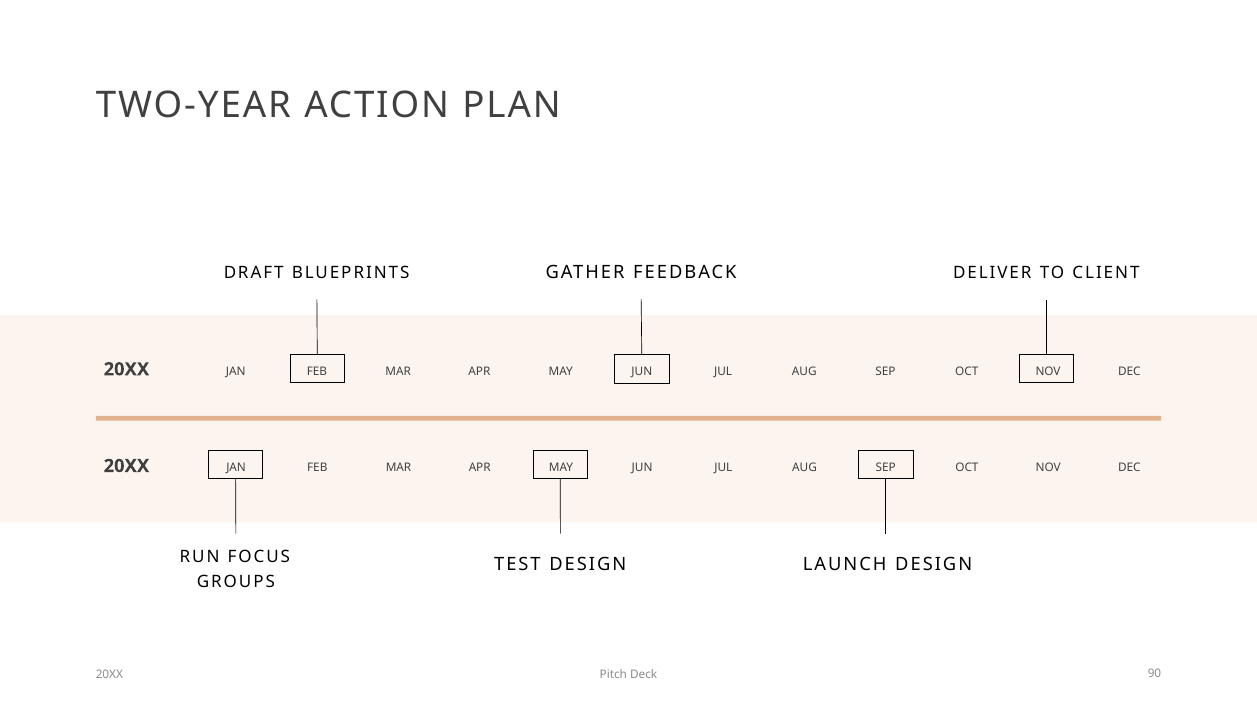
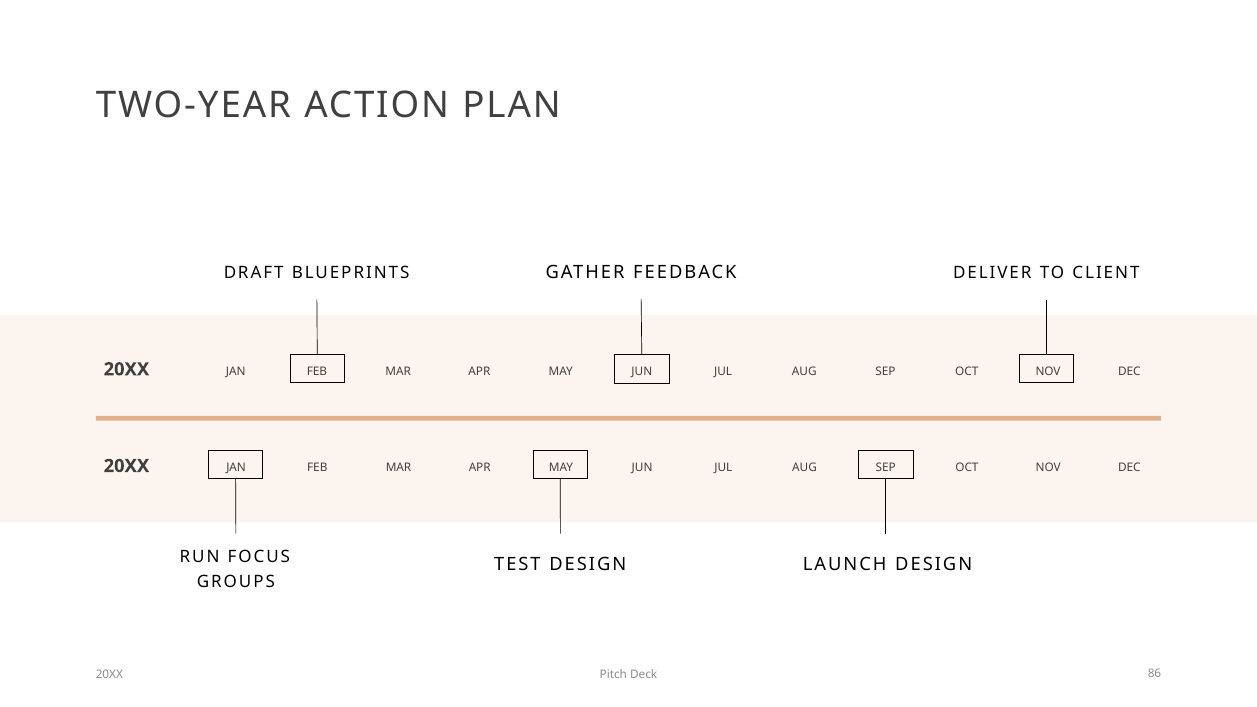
90: 90 -> 86
